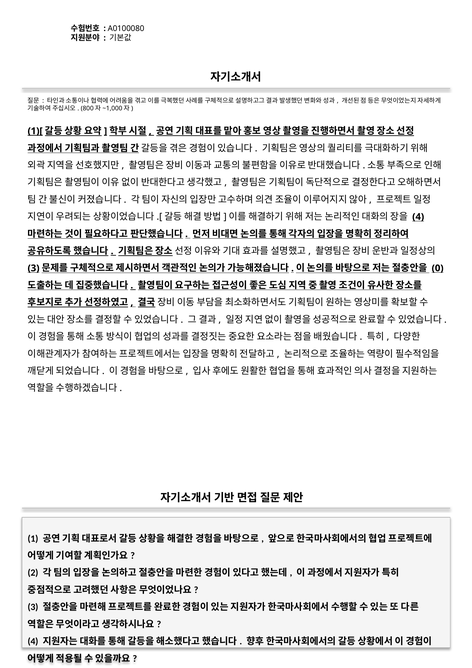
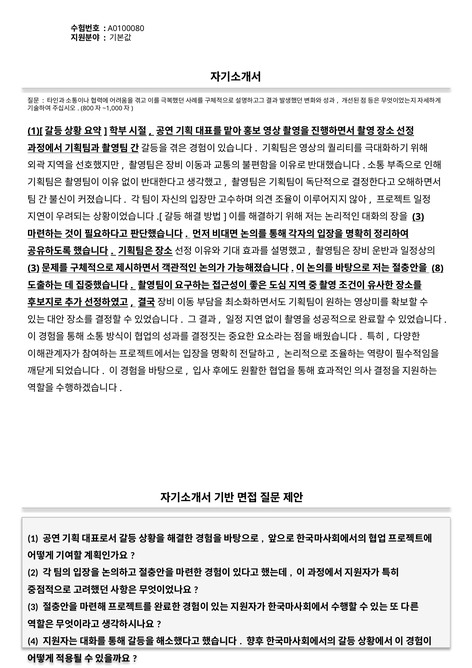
4 at (418, 217): 4 -> 3
0: 0 -> 8
